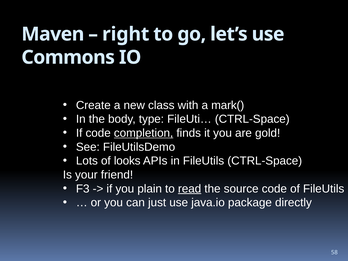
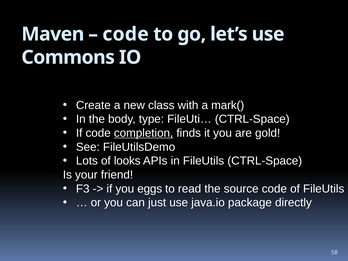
right at (126, 34): right -> code
plain: plain -> eggs
read underline: present -> none
